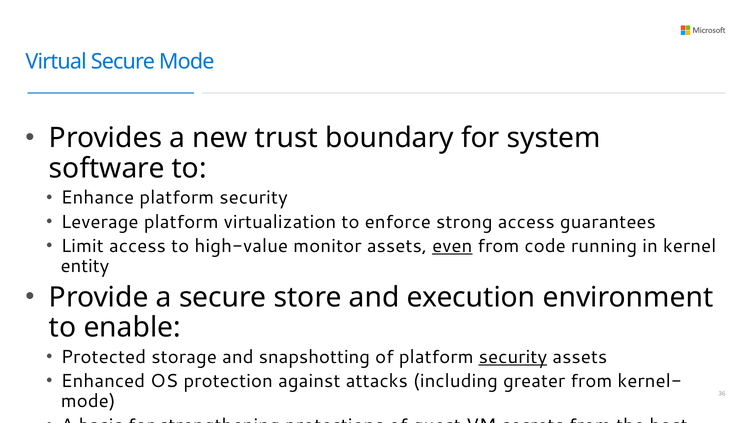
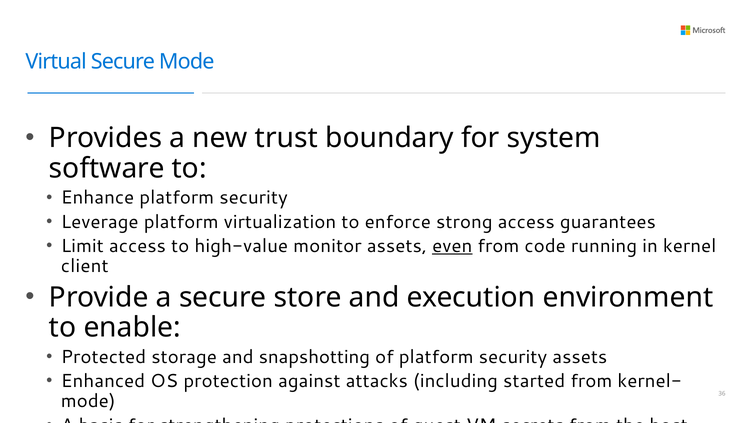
entity: entity -> client
security at (513, 357) underline: present -> none
greater: greater -> started
